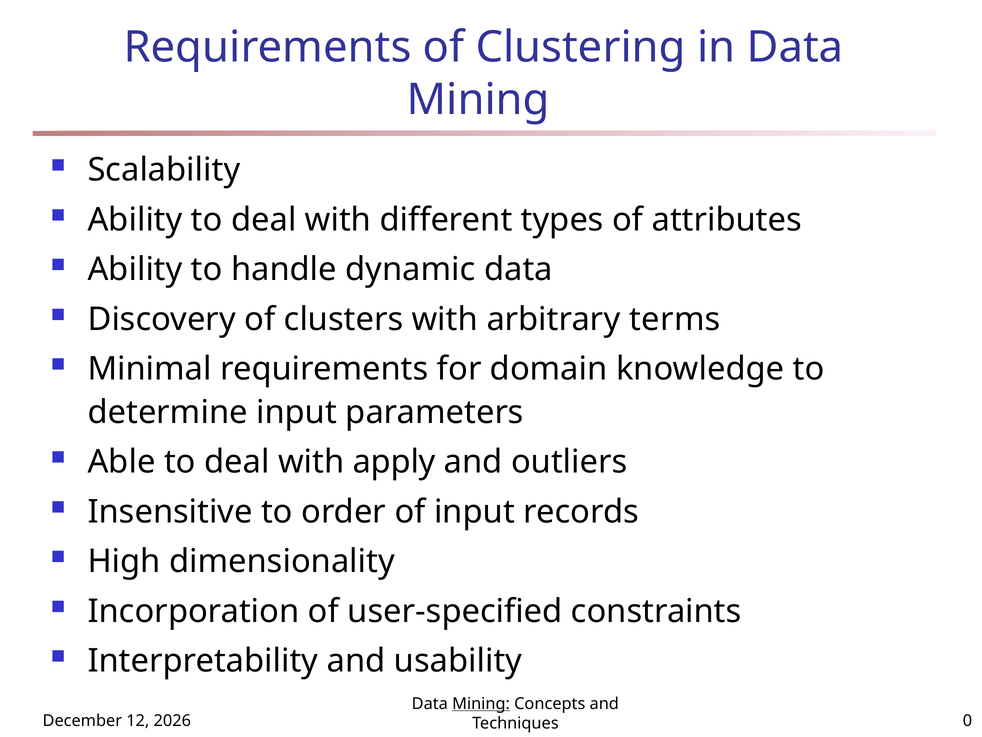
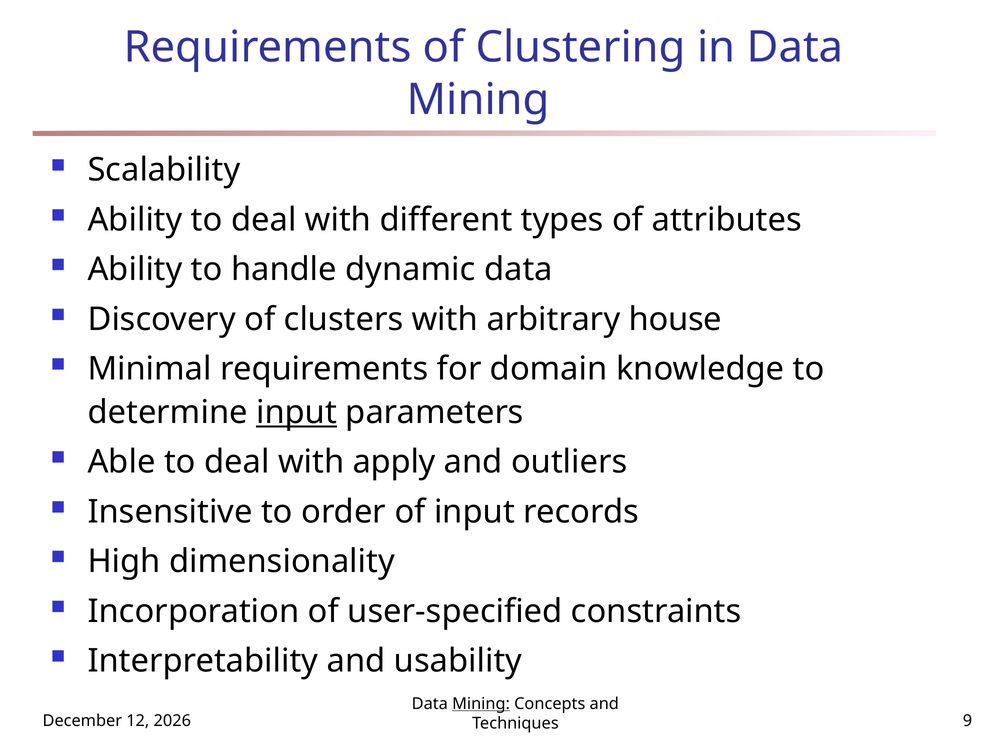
terms: terms -> house
input at (297, 412) underline: none -> present
0: 0 -> 9
